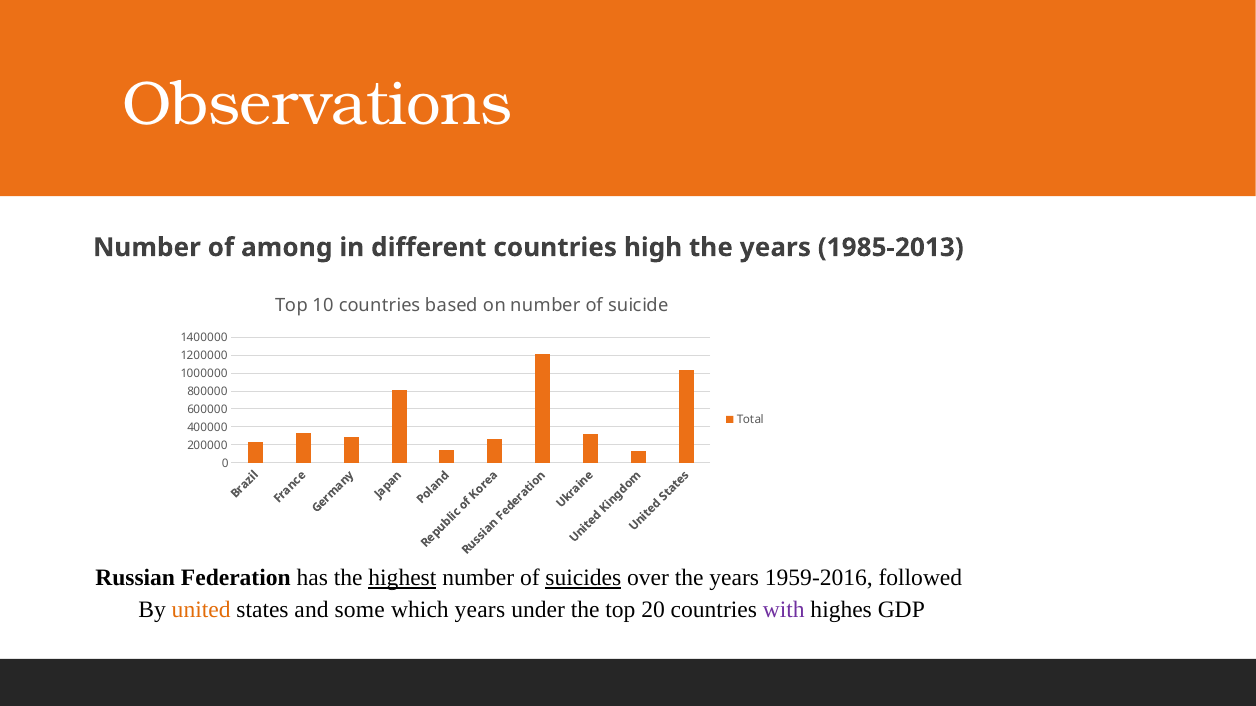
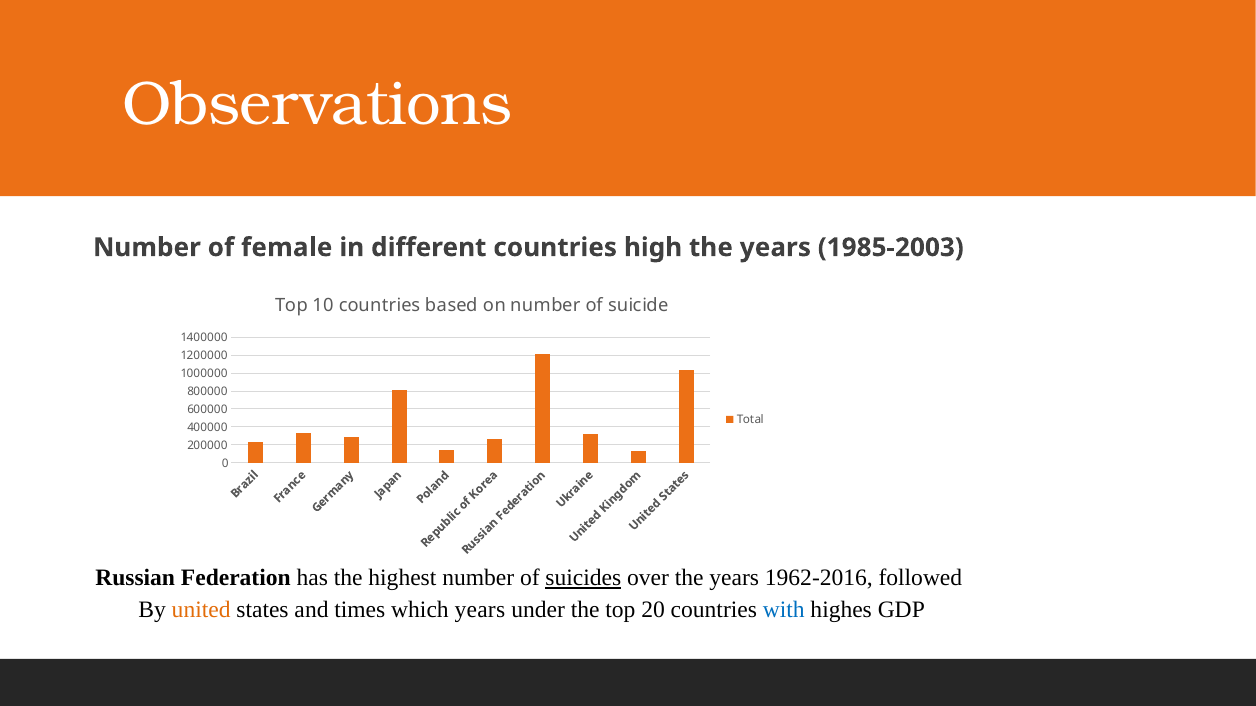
among: among -> female
1985-2013: 1985-2013 -> 1985-2003
highest underline: present -> none
1959-2016: 1959-2016 -> 1962-2016
some: some -> times
with colour: purple -> blue
